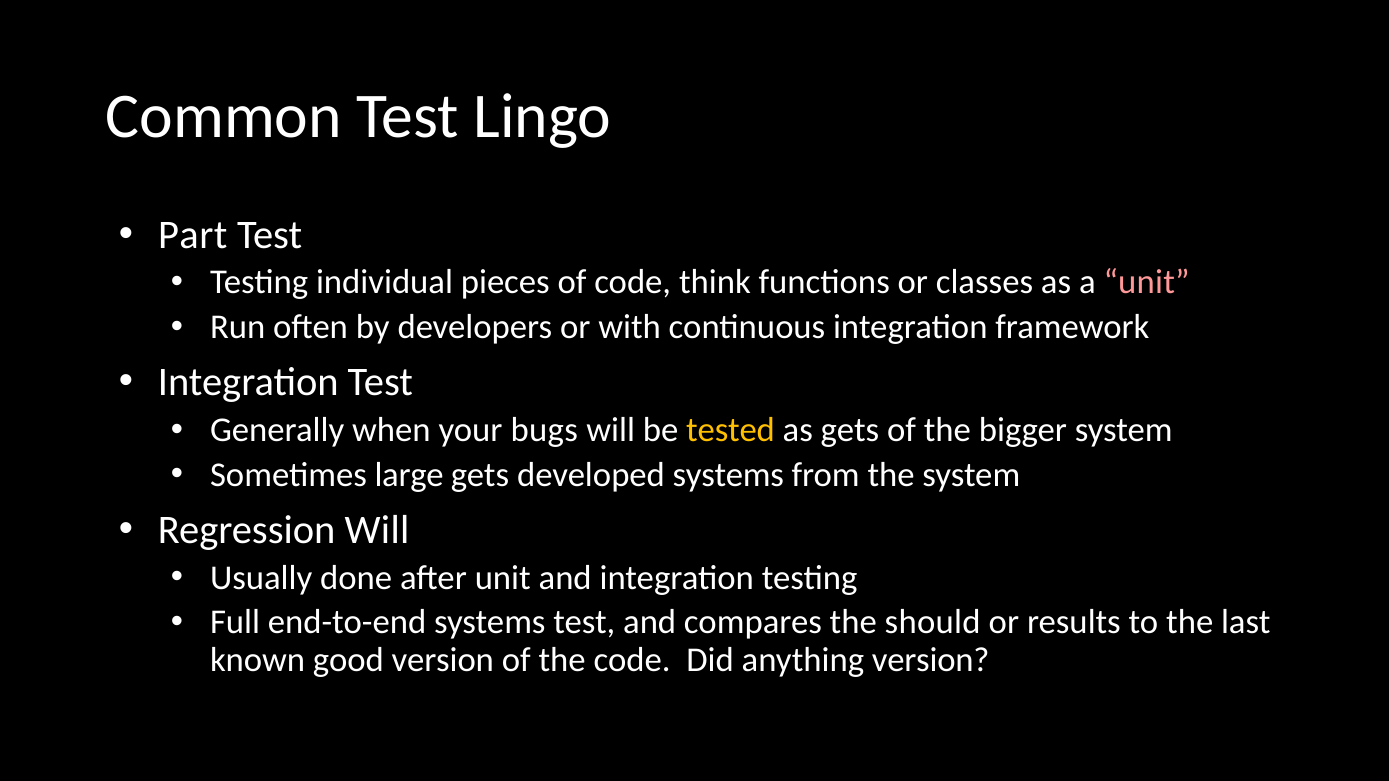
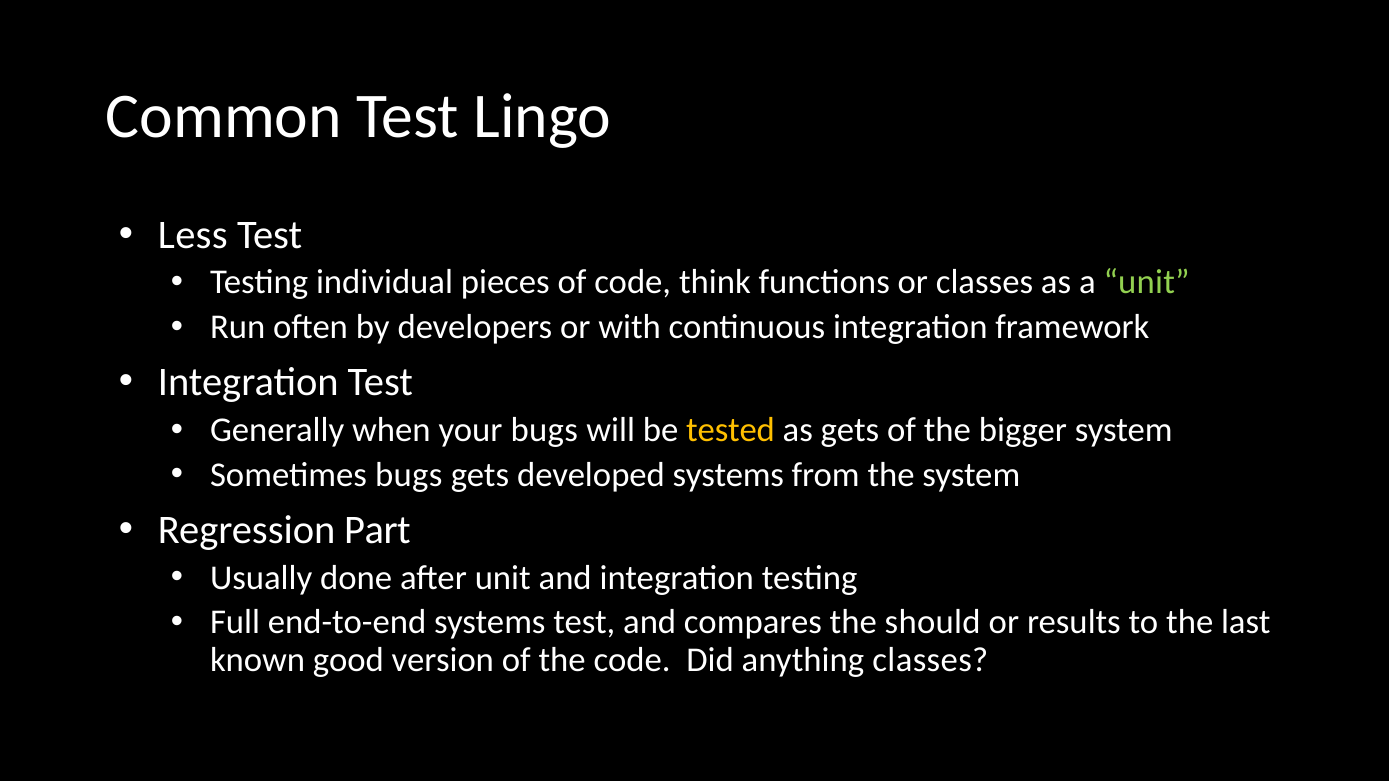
Part: Part -> Less
unit at (1147, 283) colour: pink -> light green
Sometimes large: large -> bugs
Regression Will: Will -> Part
anything version: version -> classes
